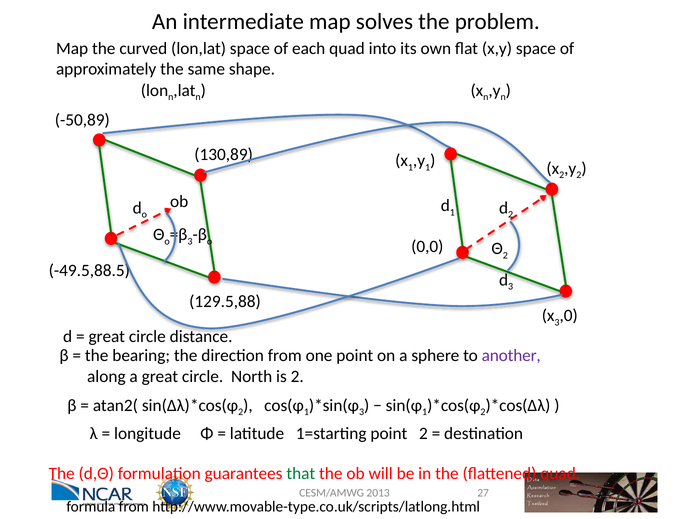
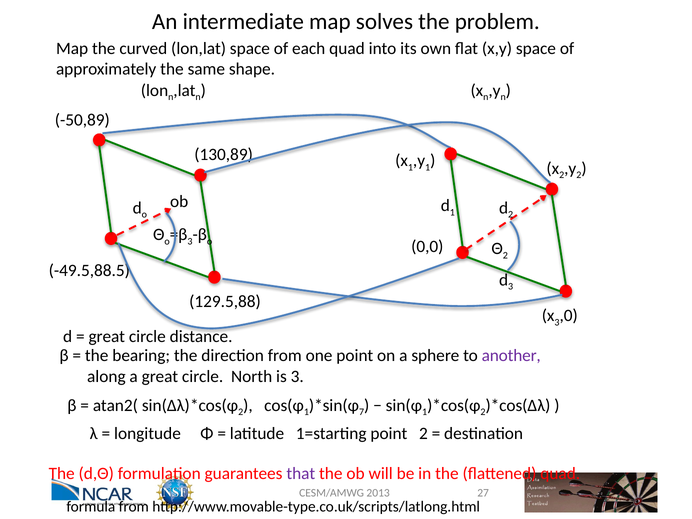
is 2: 2 -> 3
3 at (362, 412): 3 -> 7
that colour: green -> purple
